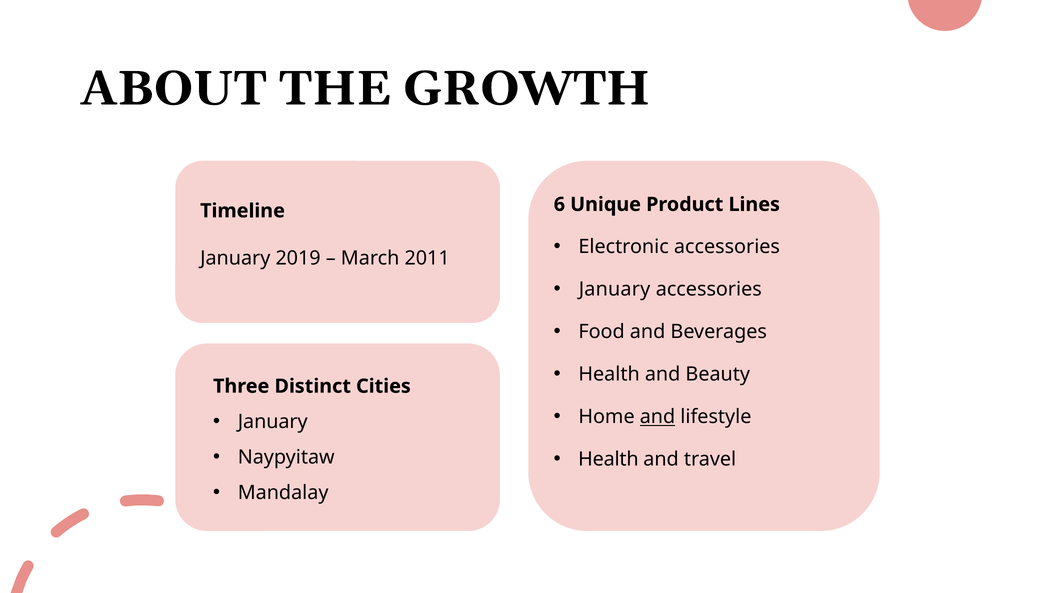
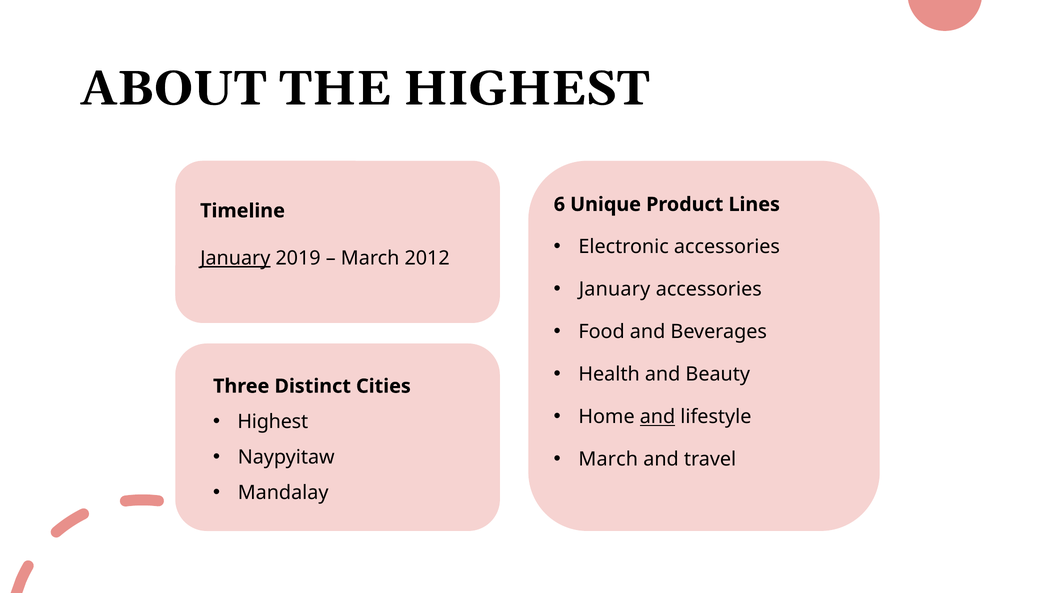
THE GROWTH: GROWTH -> HIGHEST
January at (235, 258) underline: none -> present
2011: 2011 -> 2012
January at (273, 422): January -> Highest
Health at (608, 460): Health -> March
